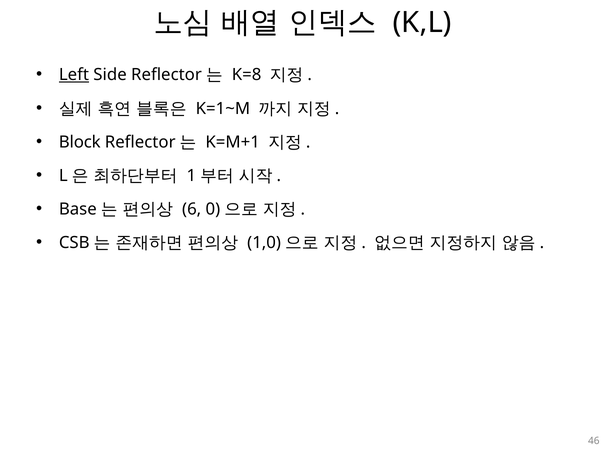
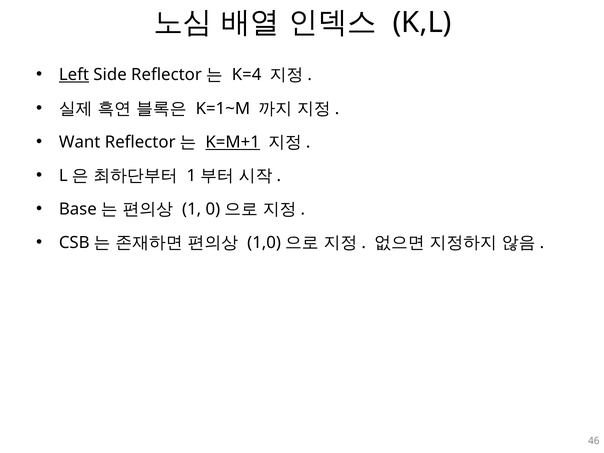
K=8: K=8 -> K=4
Block: Block -> Want
K=M+1 underline: none -> present
6: 6 -> 1
